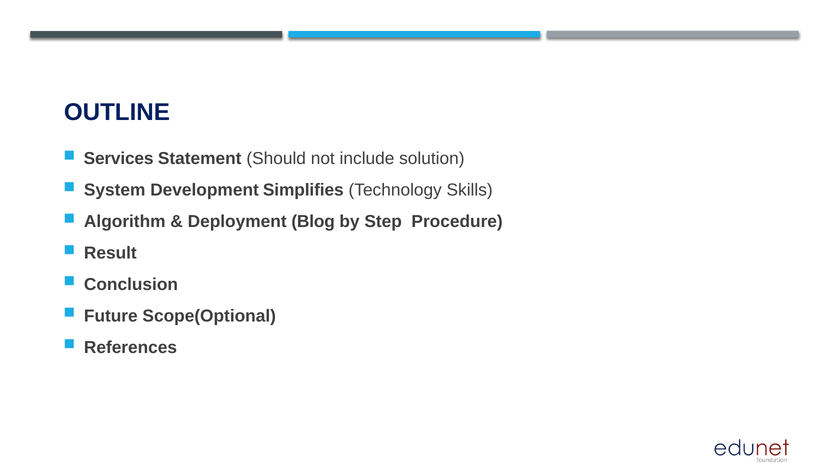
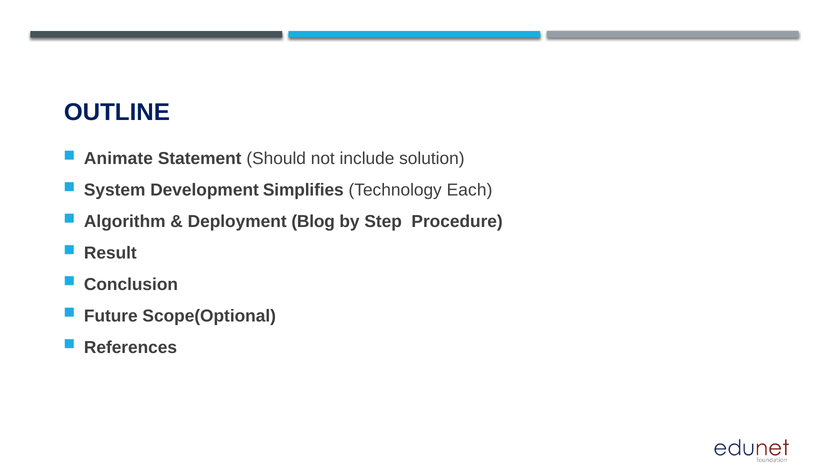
Services: Services -> Animate
Skills: Skills -> Each
